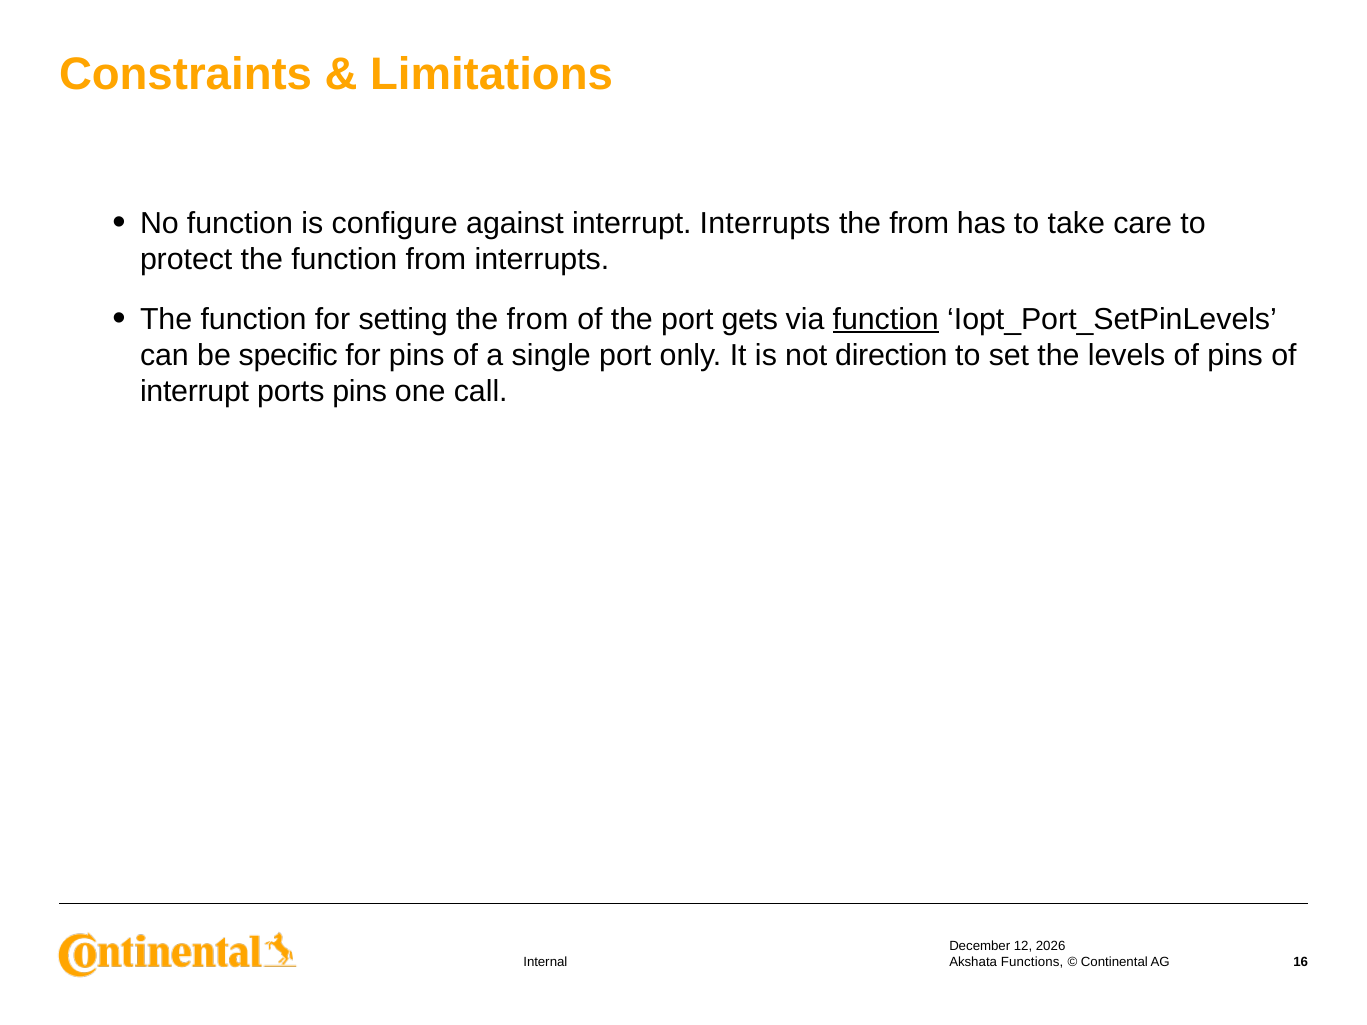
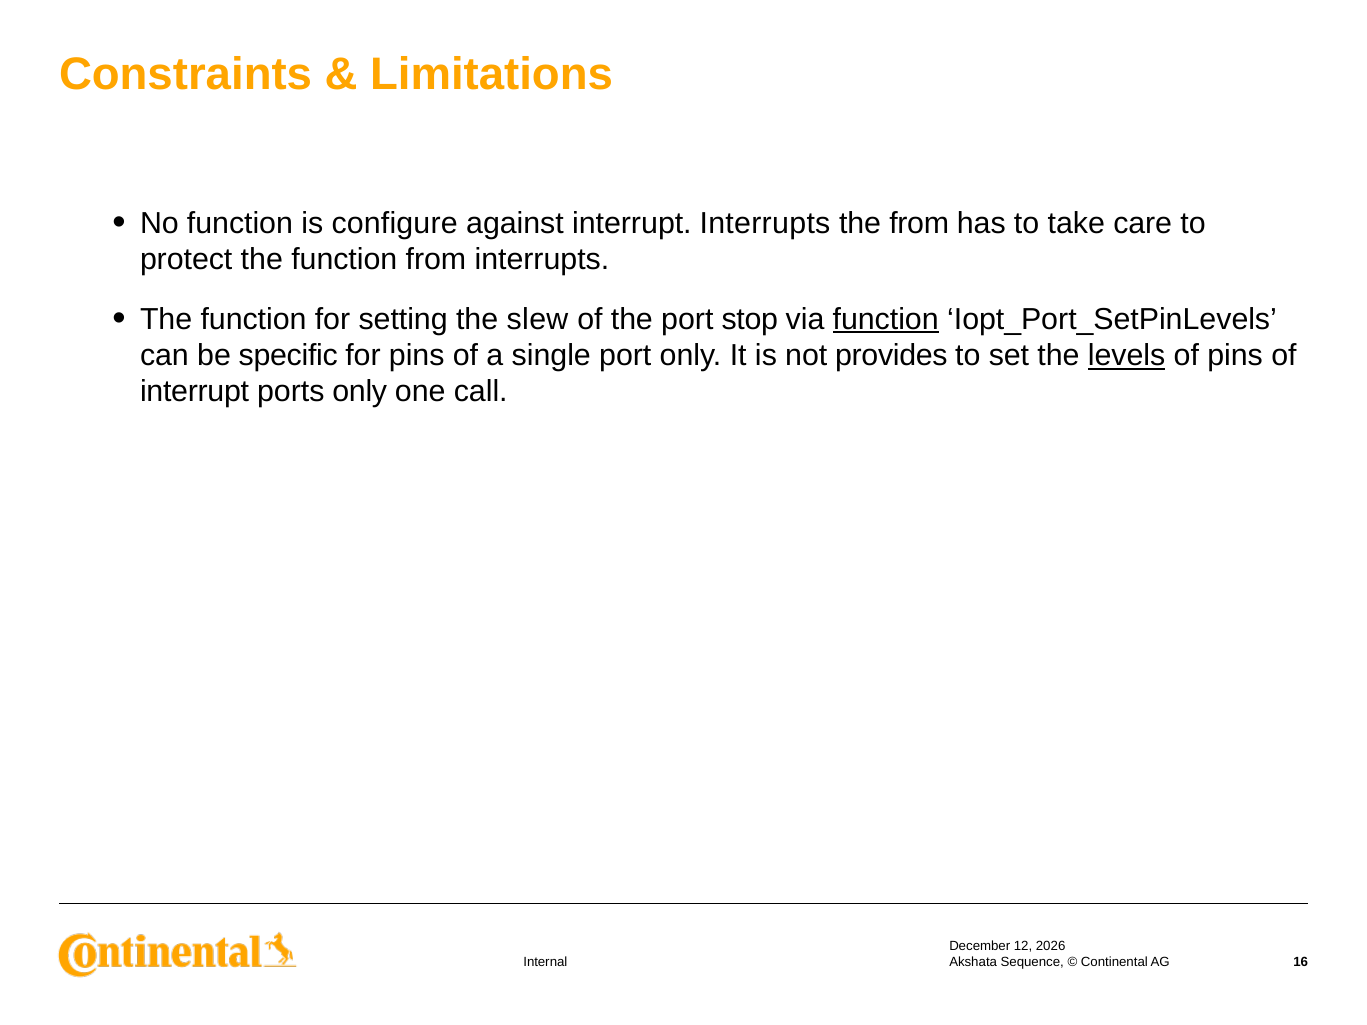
setting the from: from -> slew
gets: gets -> stop
direction: direction -> provides
levels underline: none -> present
ports pins: pins -> only
Functions: Functions -> Sequence
